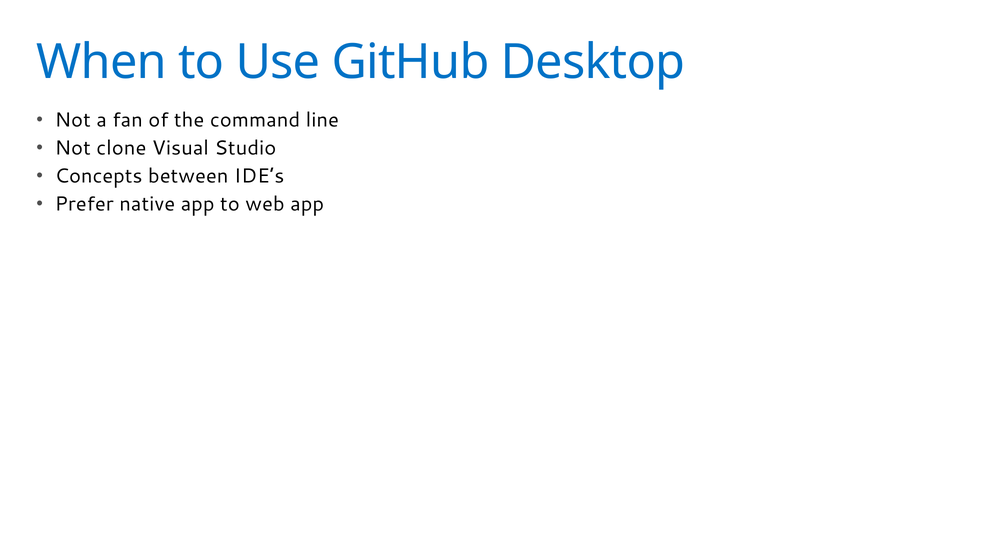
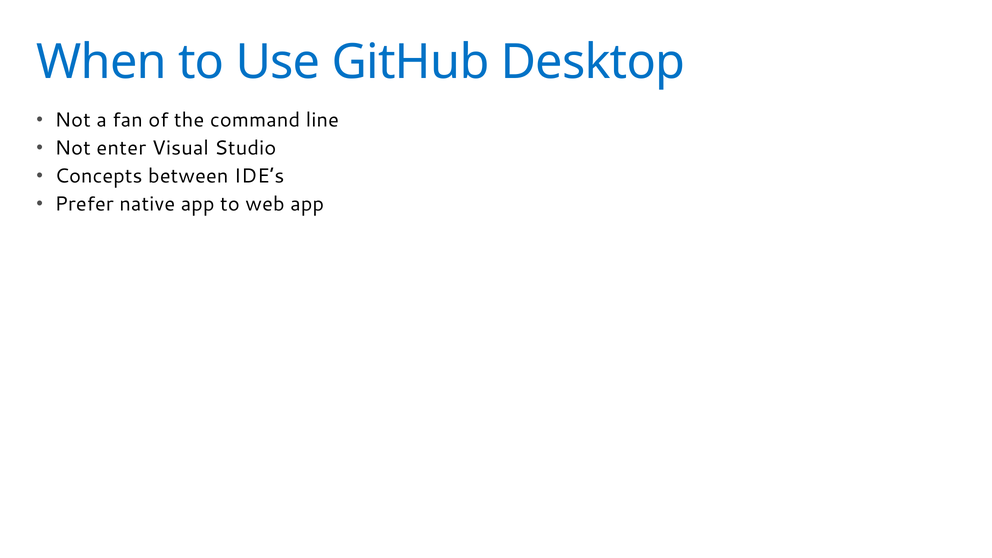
clone: clone -> enter
